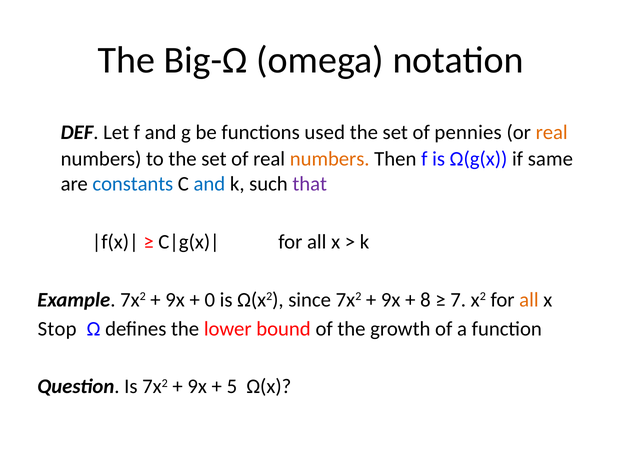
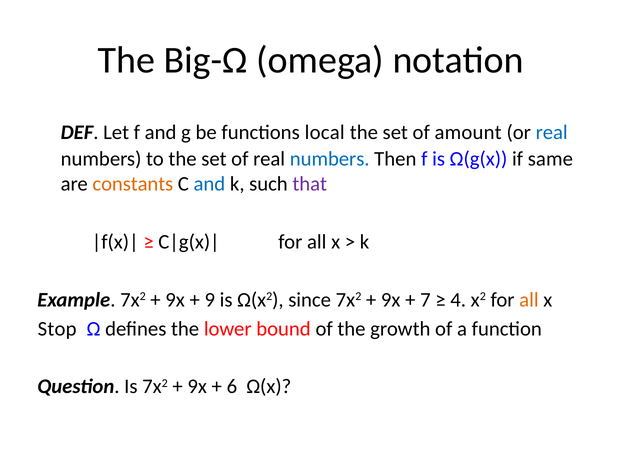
used: used -> local
pennies: pennies -> amount
real at (552, 133) colour: orange -> blue
numbers at (330, 159) colour: orange -> blue
constants colour: blue -> orange
0: 0 -> 9
8: 8 -> 7
7: 7 -> 4
5: 5 -> 6
